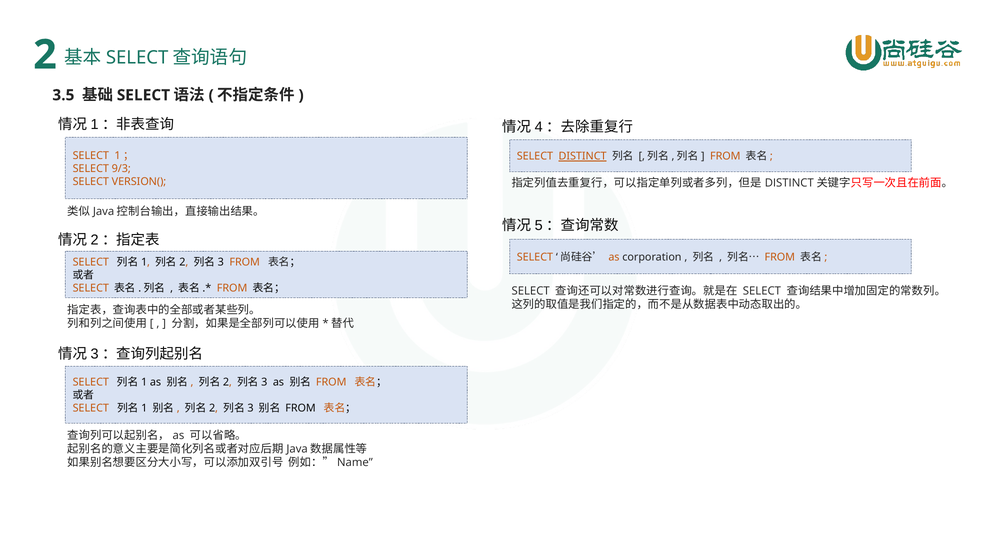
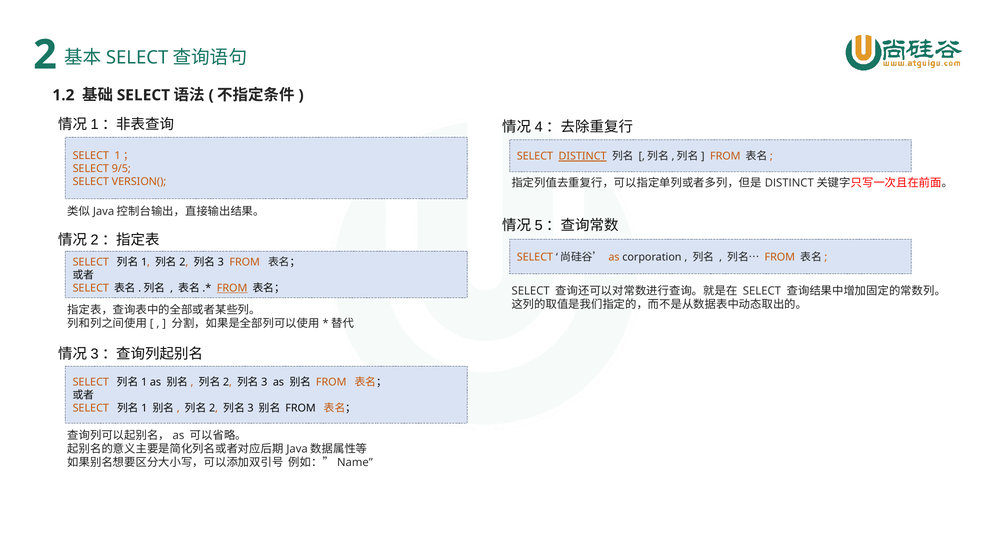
3.5: 3.5 -> 1.2
9/3: 9/3 -> 9/5
FROM at (232, 288) underline: none -> present
